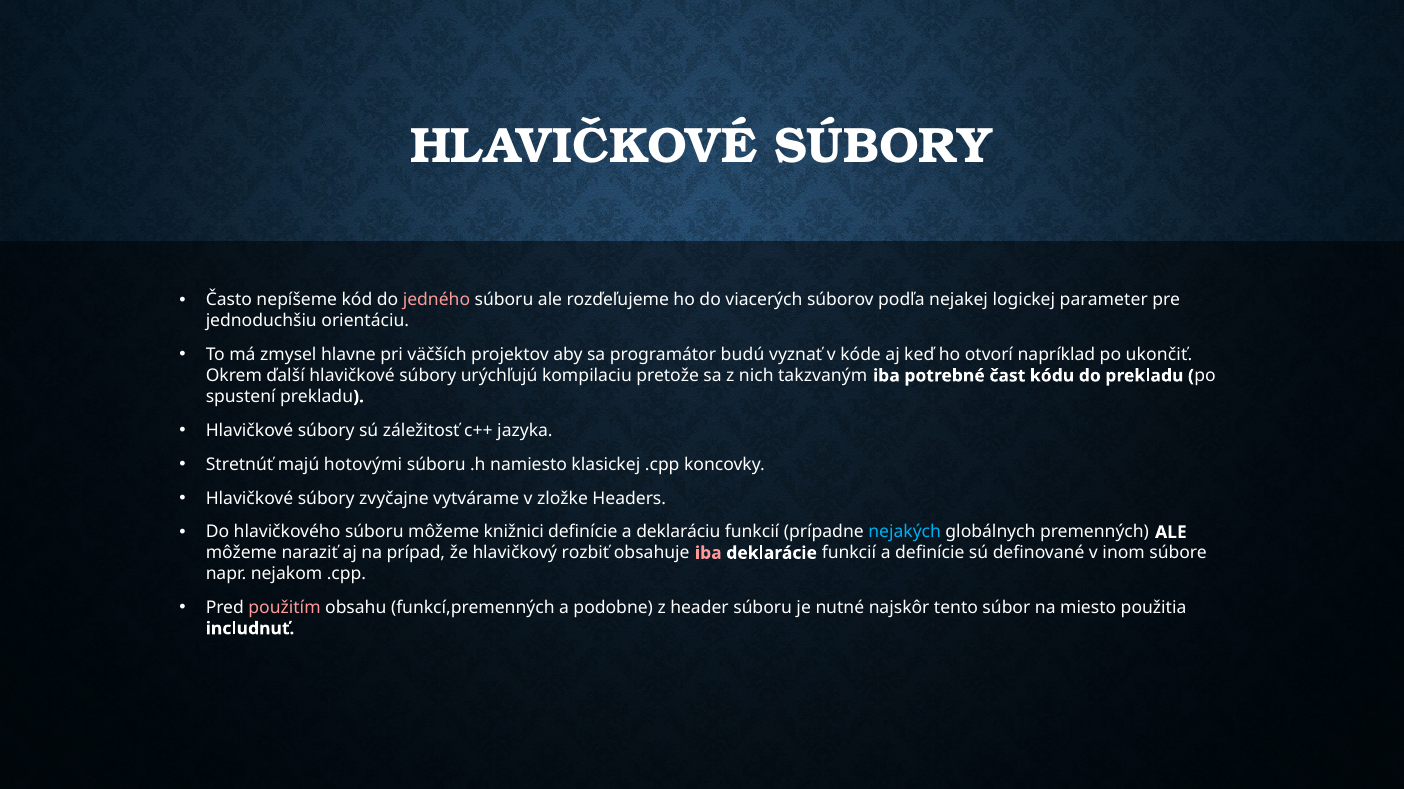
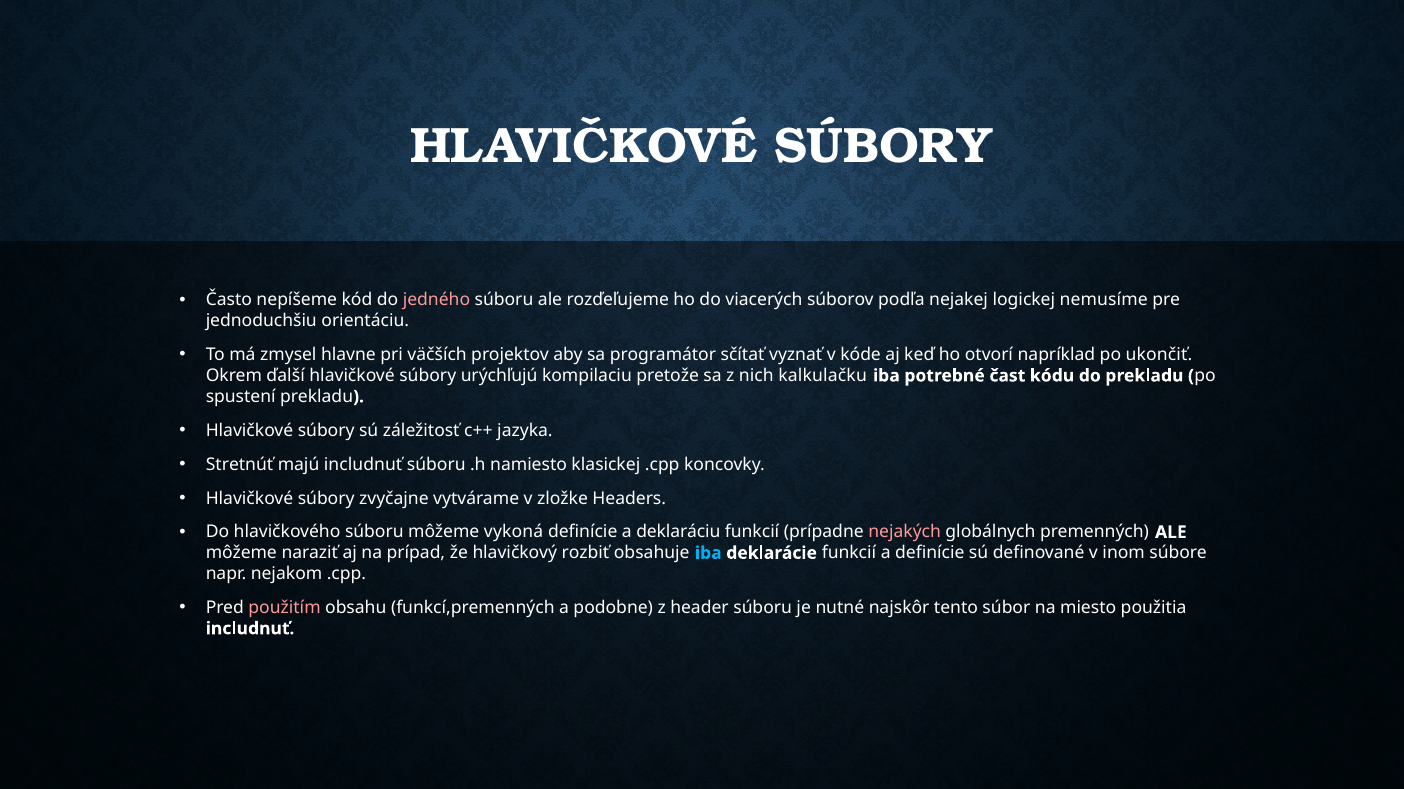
parameter: parameter -> nemusíme
budú: budú -> sčítať
takzvaným: takzvaným -> kalkulačku
majú hotovými: hotovými -> includnuť
knižnici: knižnici -> vykoná
nejakých colour: light blue -> pink
iba at (708, 553) colour: pink -> light blue
